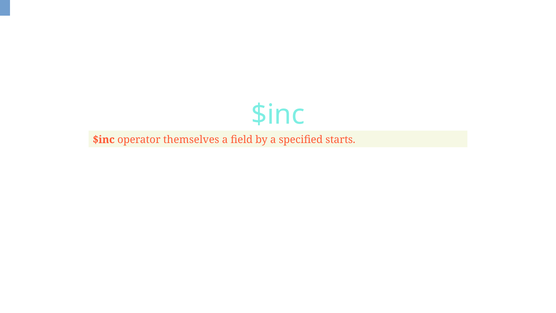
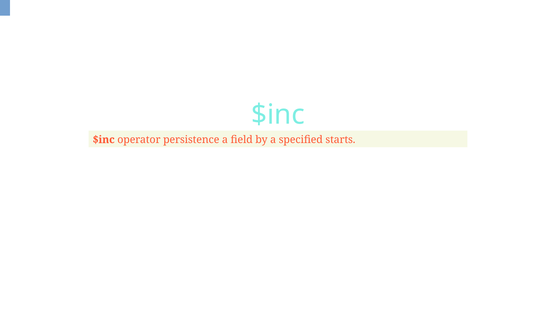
themselves: themselves -> persistence
